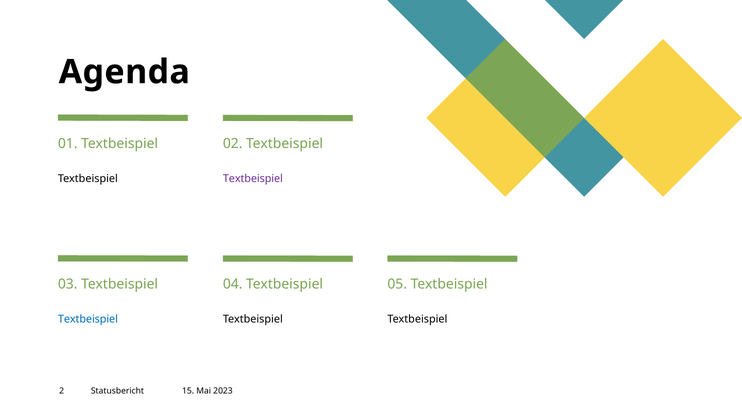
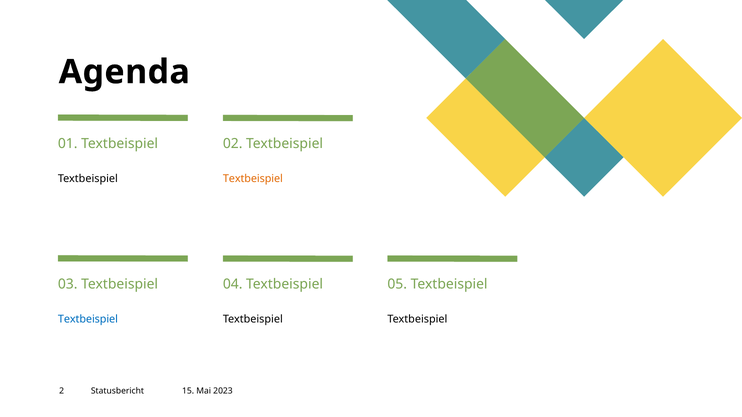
Textbeispiel at (253, 179) colour: purple -> orange
